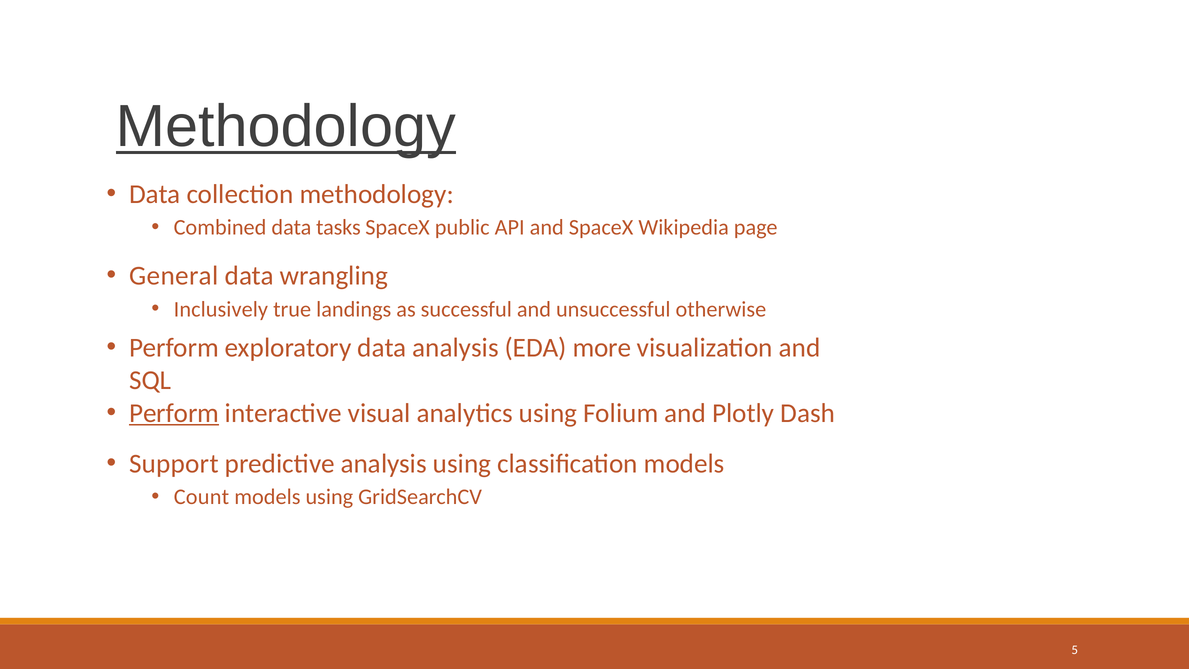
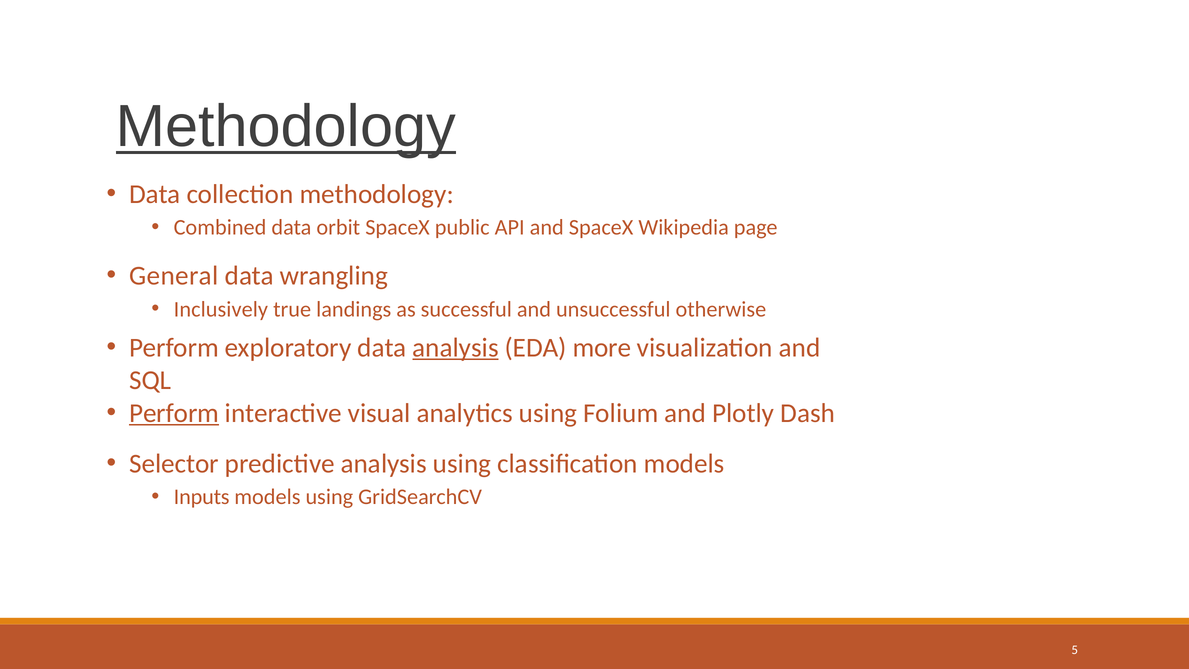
tasks: tasks -> orbit
analysis at (456, 348) underline: none -> present
Support: Support -> Selector
Count: Count -> Inputs
